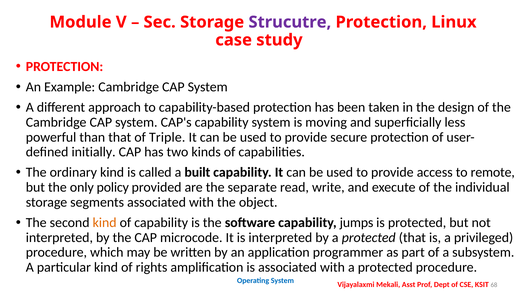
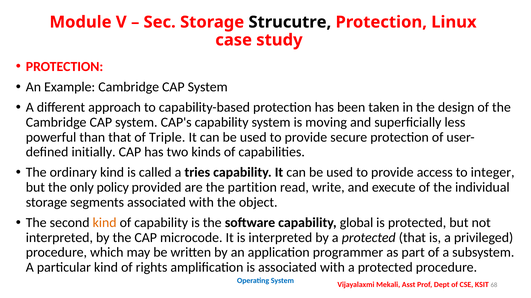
Strucutre colour: purple -> black
built: built -> tries
remote: remote -> integer
separate: separate -> partition
jumps: jumps -> global
